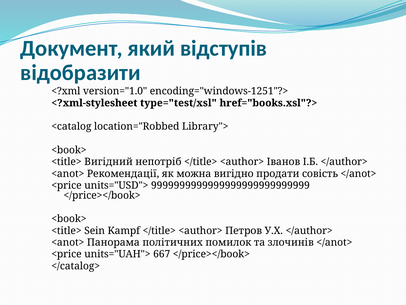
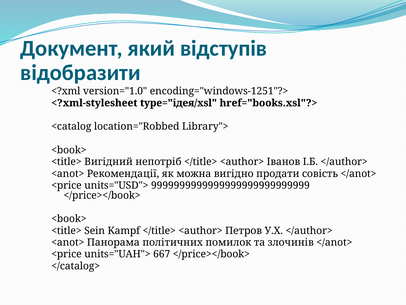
type="test/xsl: type="test/xsl -> type="ідея/xsl
